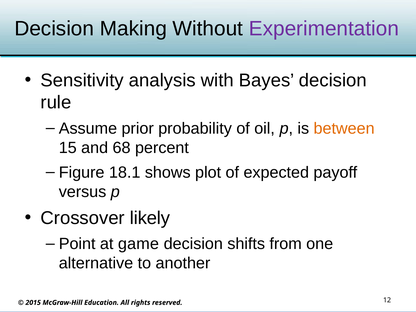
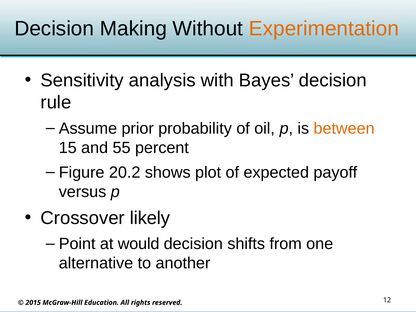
Experimentation colour: purple -> orange
68: 68 -> 55
18.1: 18.1 -> 20.2
game: game -> would
